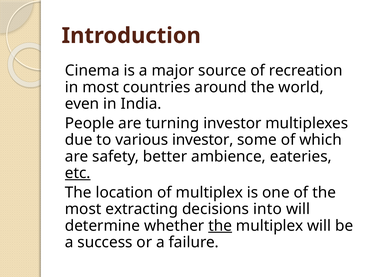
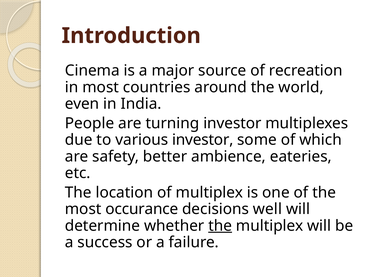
etc underline: present -> none
extracting: extracting -> occurance
into: into -> well
